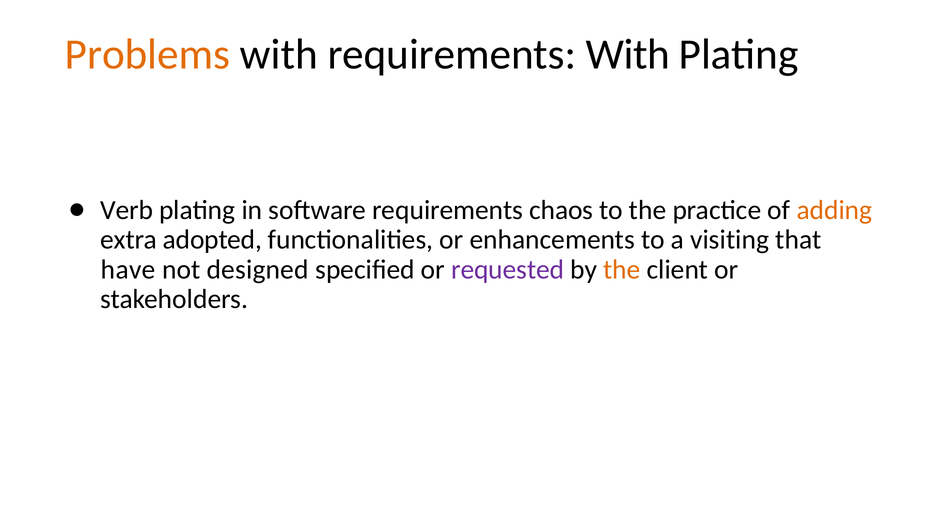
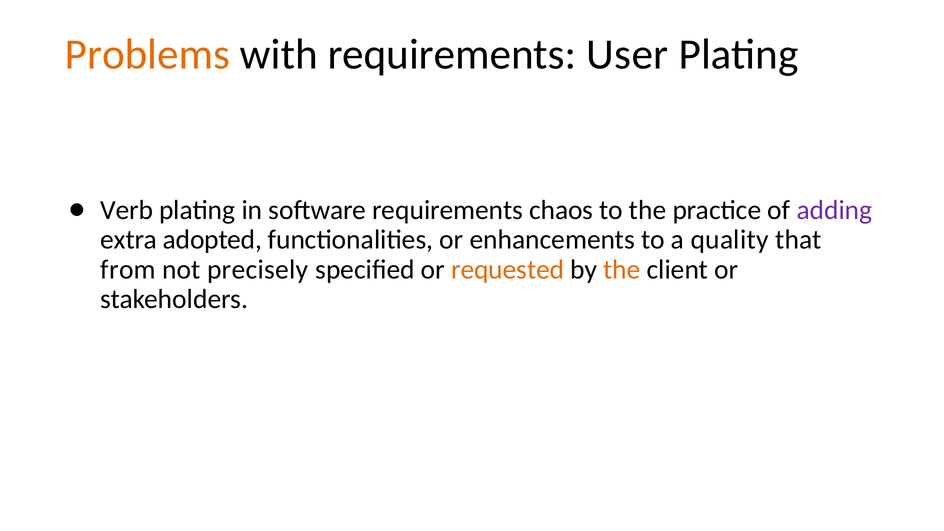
requirements With: With -> User
adding colour: orange -> purple
visiting: visiting -> quality
have: have -> from
designed: designed -> precisely
requested colour: purple -> orange
